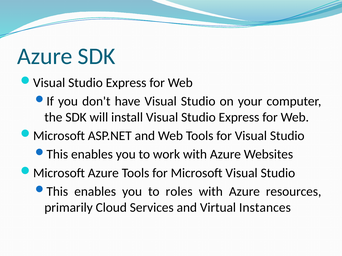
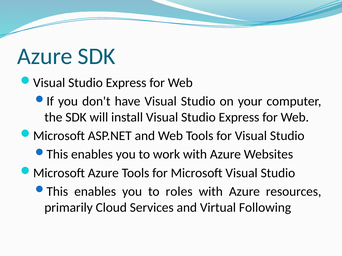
Instances: Instances -> Following
